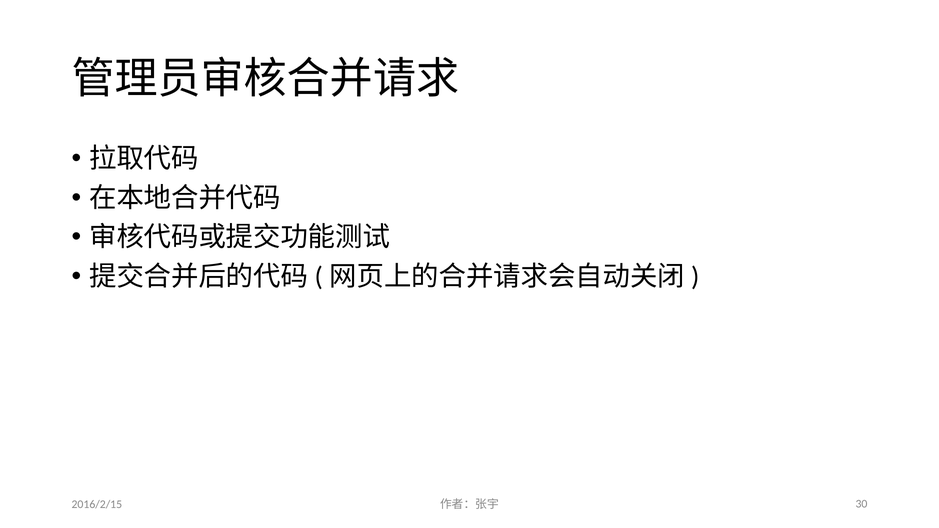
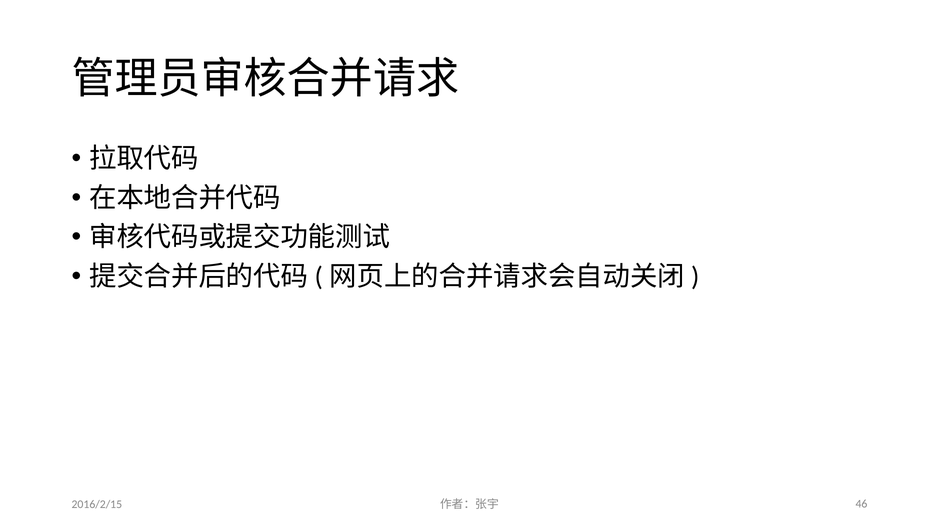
30: 30 -> 46
